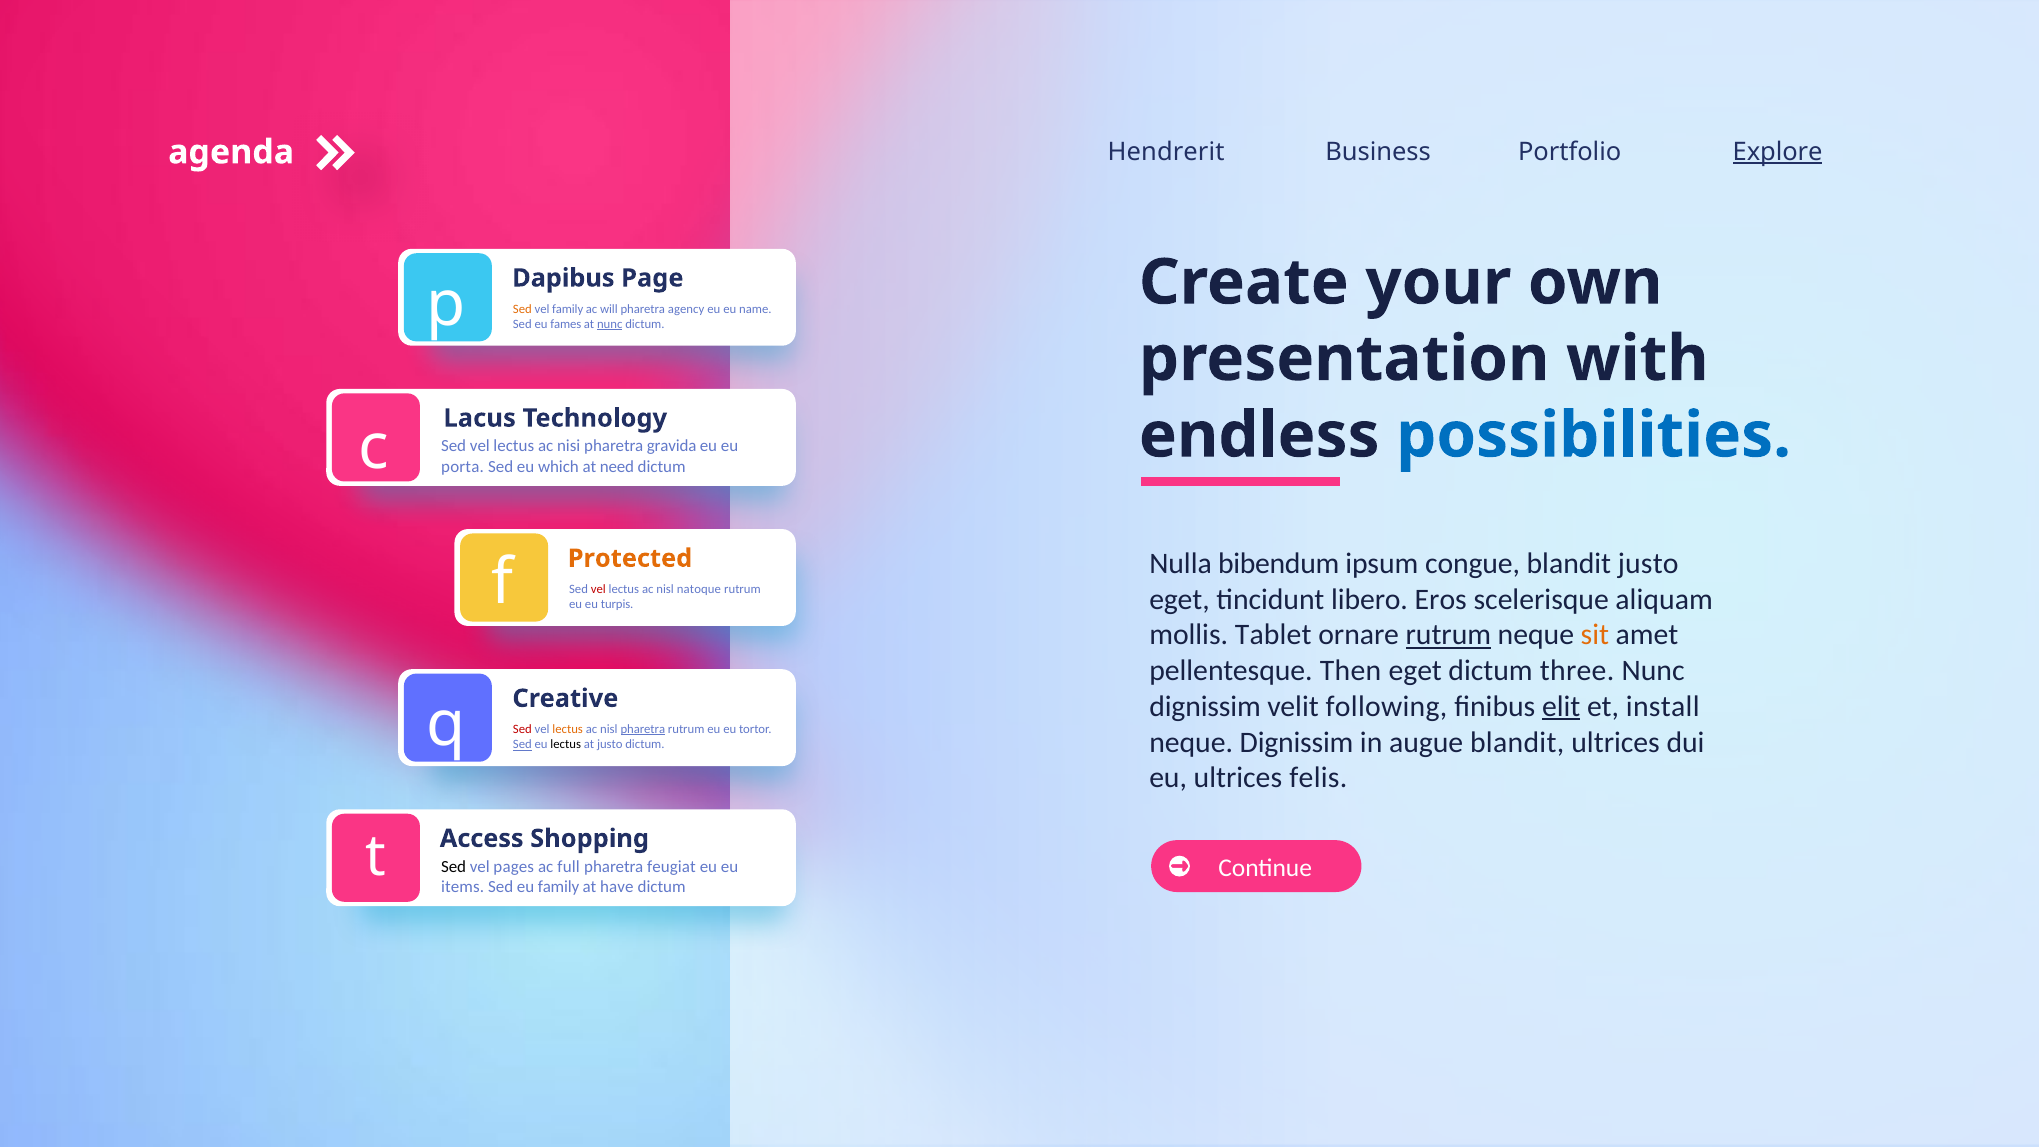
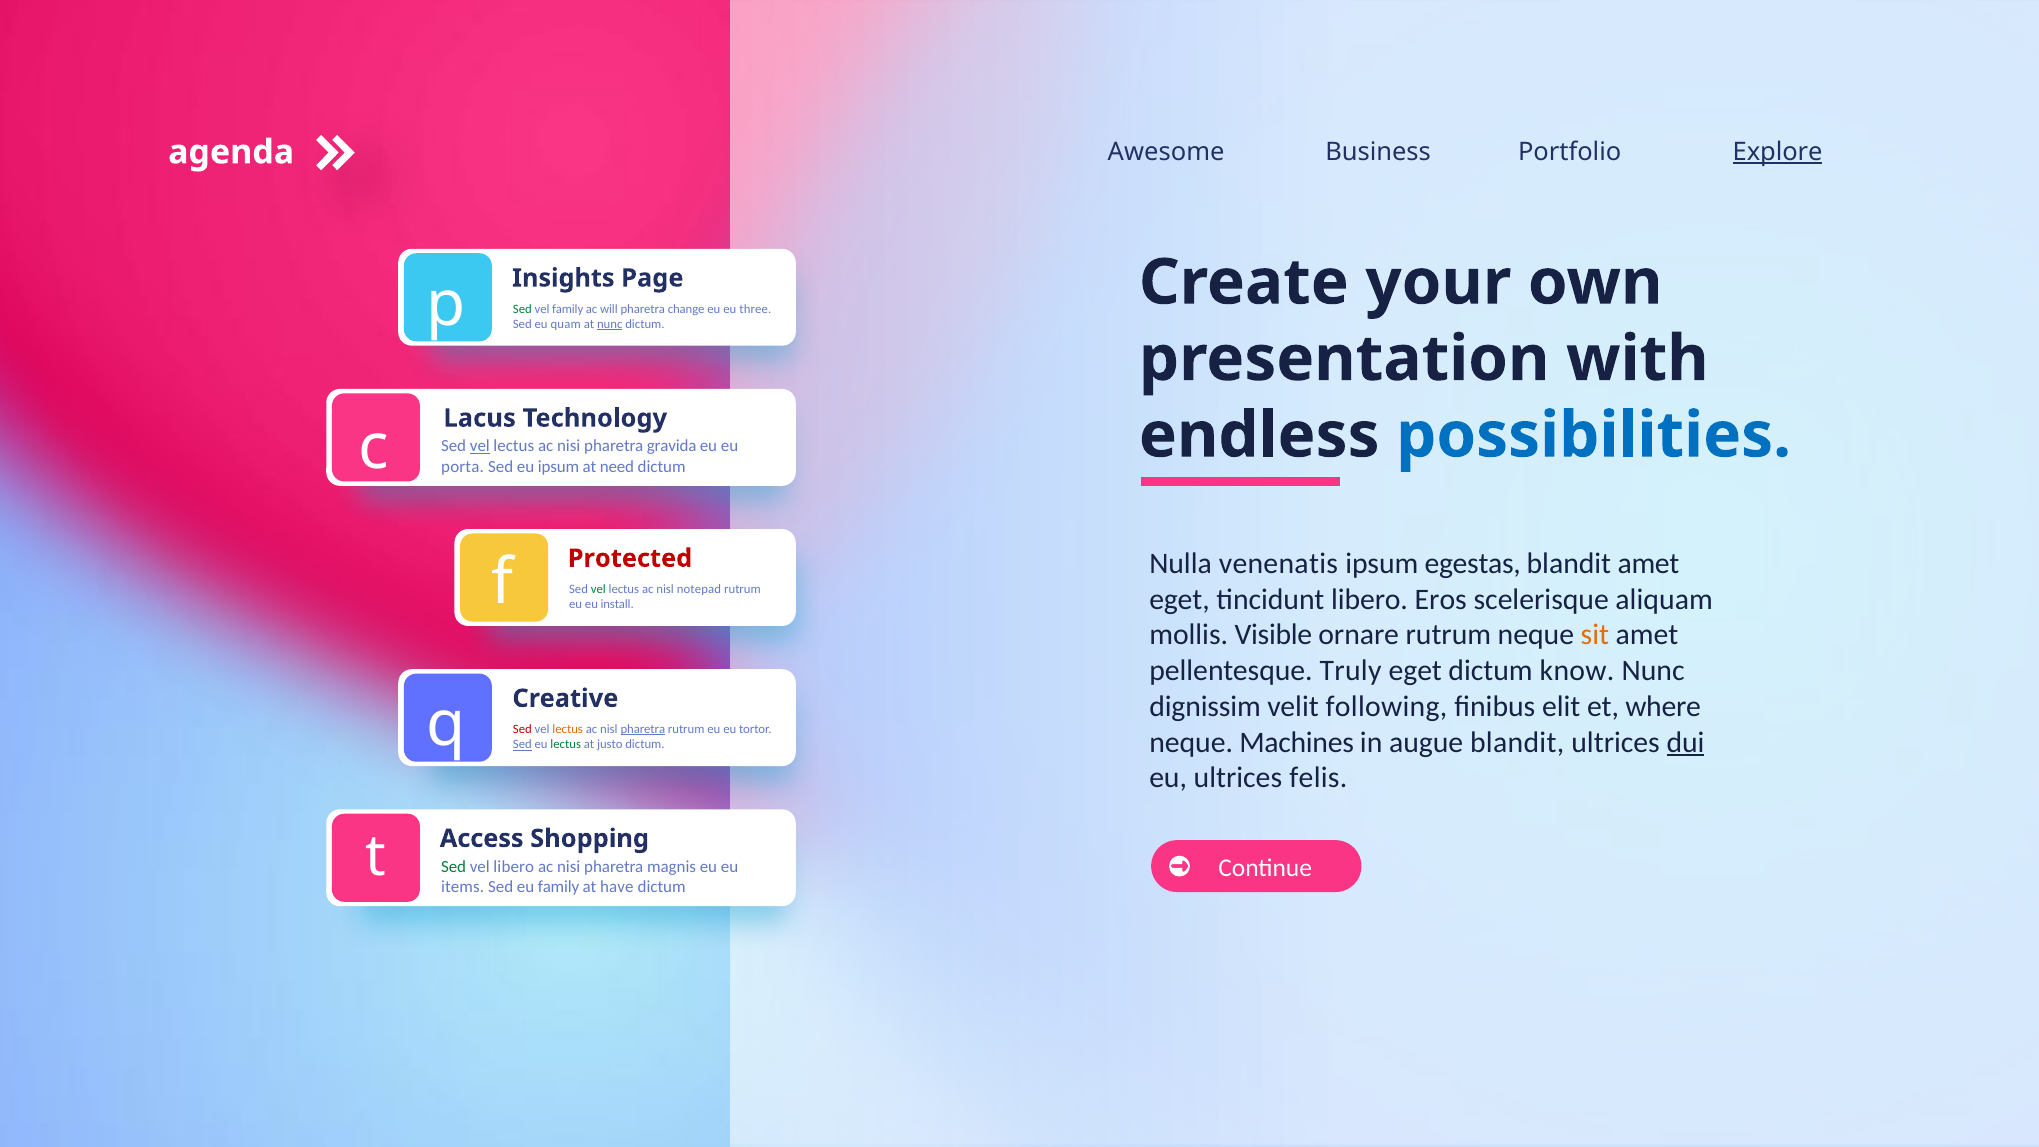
Hendrerit: Hendrerit -> Awesome
Dapibus: Dapibus -> Insights
Sed at (522, 309) colour: orange -> green
agency: agency -> change
name: name -> three
fames: fames -> quam
vel at (480, 446) underline: none -> present
eu which: which -> ipsum
bibendum: bibendum -> venenatis
congue: congue -> egestas
blandit justo: justo -> amet
Protected colour: orange -> red
vel at (598, 589) colour: red -> green
natoque: natoque -> notepad
turpis: turpis -> install
Tablet: Tablet -> Visible
rutrum at (1448, 635) underline: present -> none
Then: Then -> Truly
three: three -> know
elit underline: present -> none
install: install -> where
neque Dignissim: Dignissim -> Machines
dui underline: none -> present
lectus at (566, 744) colour: black -> green
Sed at (454, 866) colour: black -> green
vel pages: pages -> libero
full at (569, 866): full -> nisi
feugiat: feugiat -> magnis
